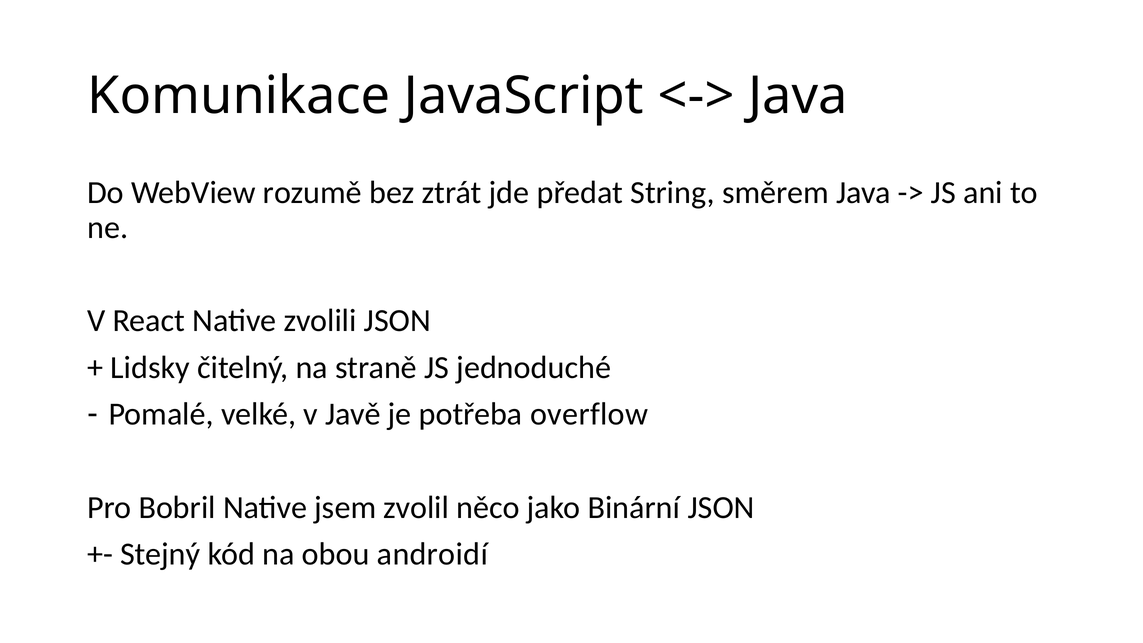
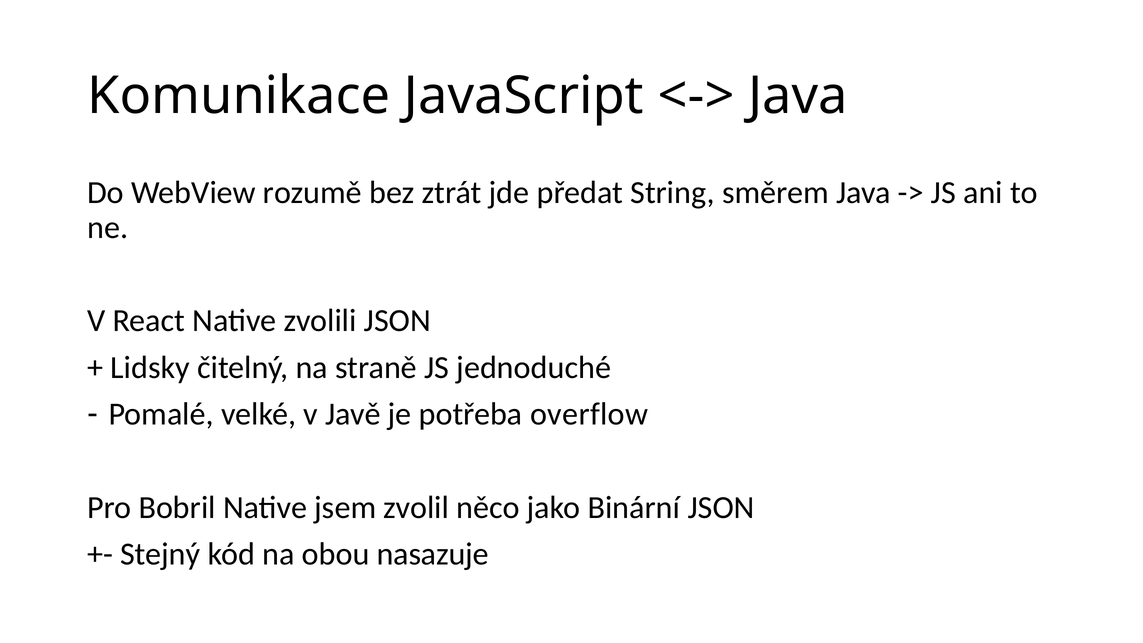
androidí: androidí -> nasazuje
